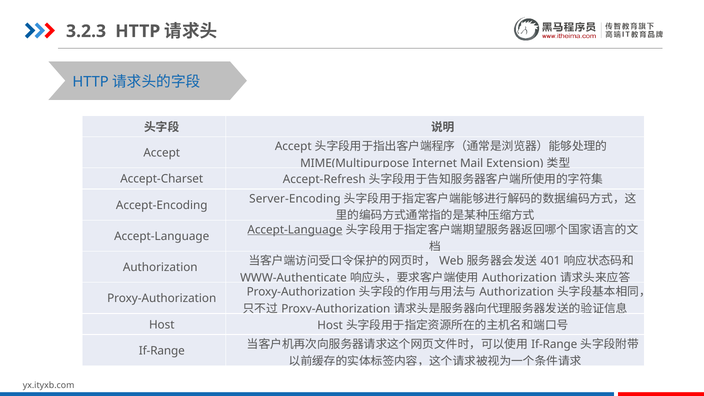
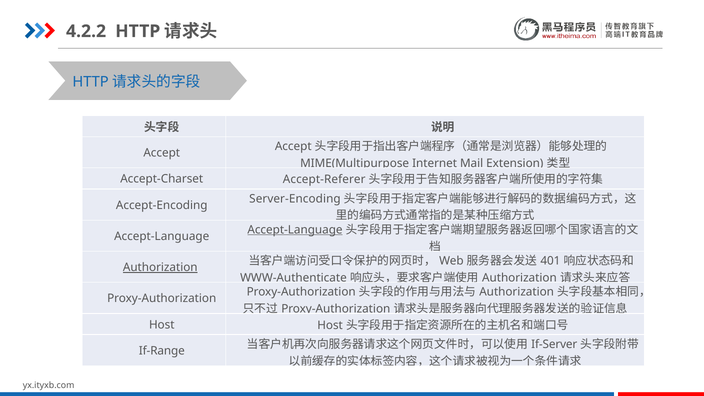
3.2.3: 3.2.3 -> 4.2.2
Accept-Refresh: Accept-Refresh -> Accept-Referer
Authorization at (160, 267) underline: none -> present
If-Range at (554, 344): If-Range -> If-Server
